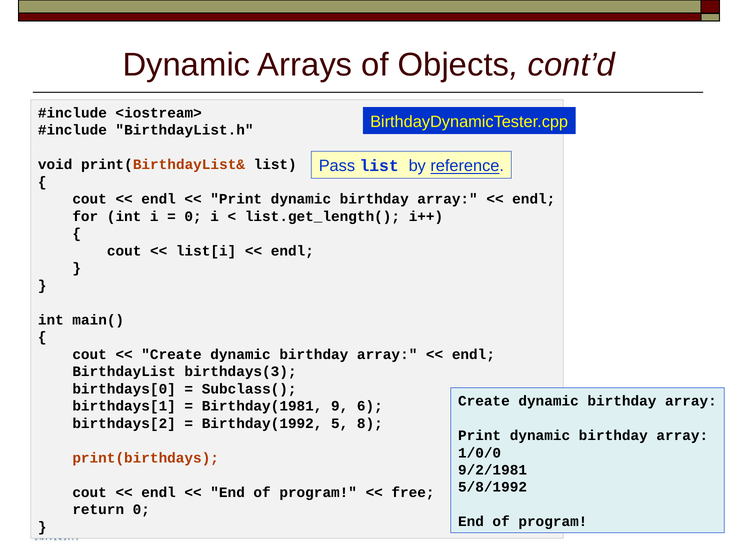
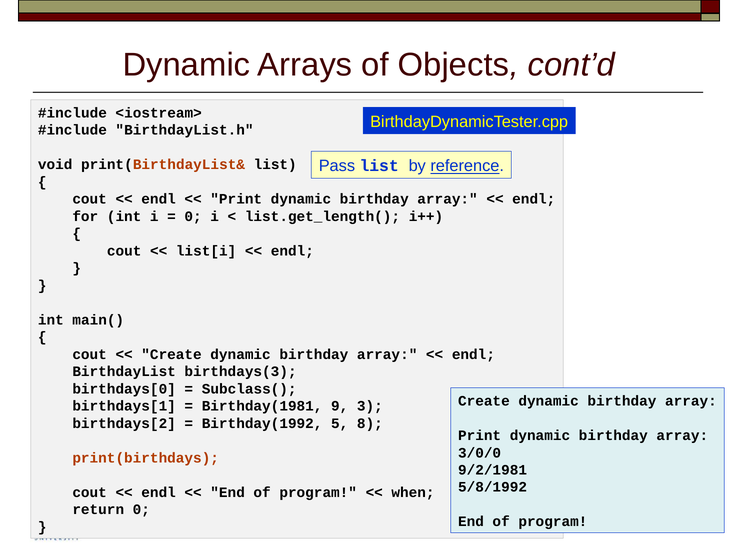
6: 6 -> 3
1/0/0: 1/0/0 -> 3/0/0
free: free -> when
